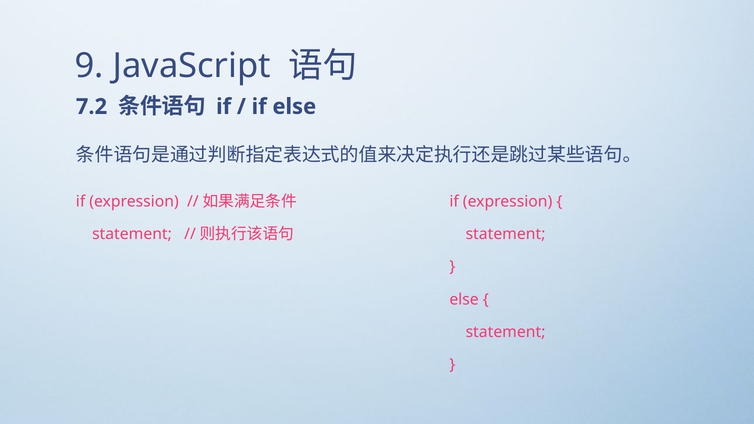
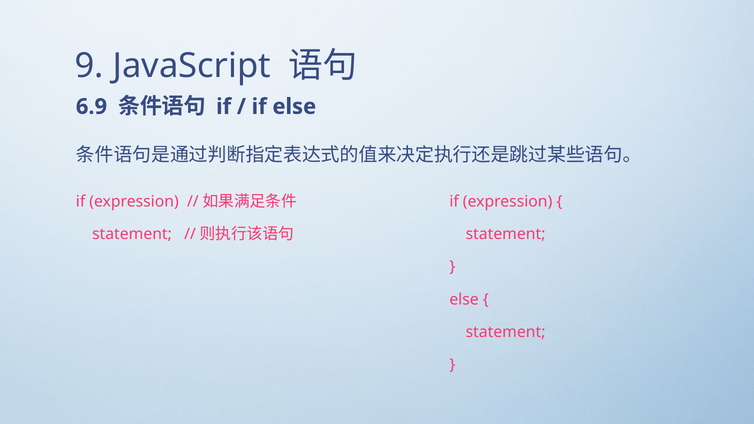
7.2: 7.2 -> 6.9
